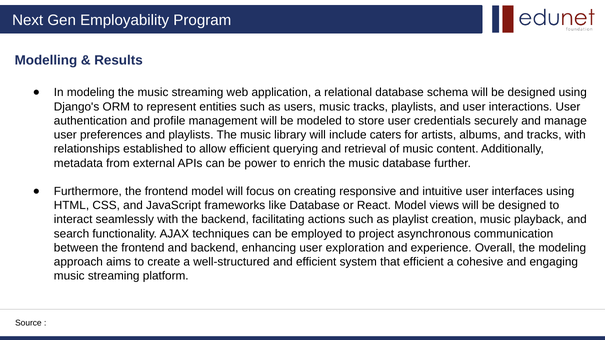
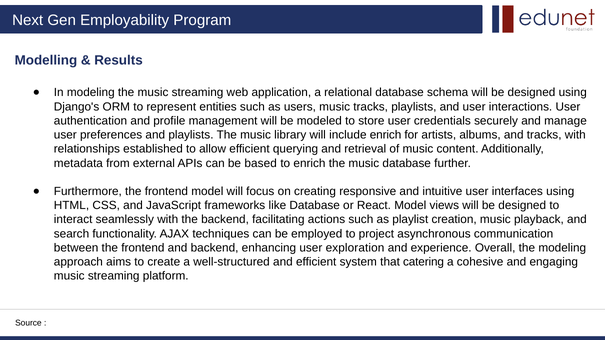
include caters: caters -> enrich
power: power -> based
that efficient: efficient -> catering
